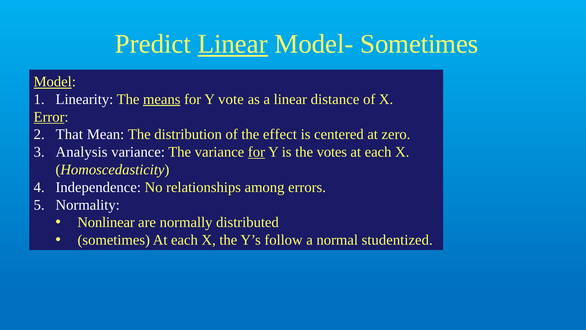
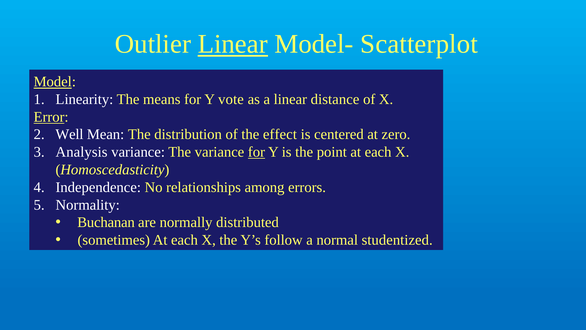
Predict: Predict -> Outlier
Model- Sometimes: Sometimes -> Scatterplot
means underline: present -> none
That: That -> Well
votes: votes -> point
Nonlinear: Nonlinear -> Buchanan
